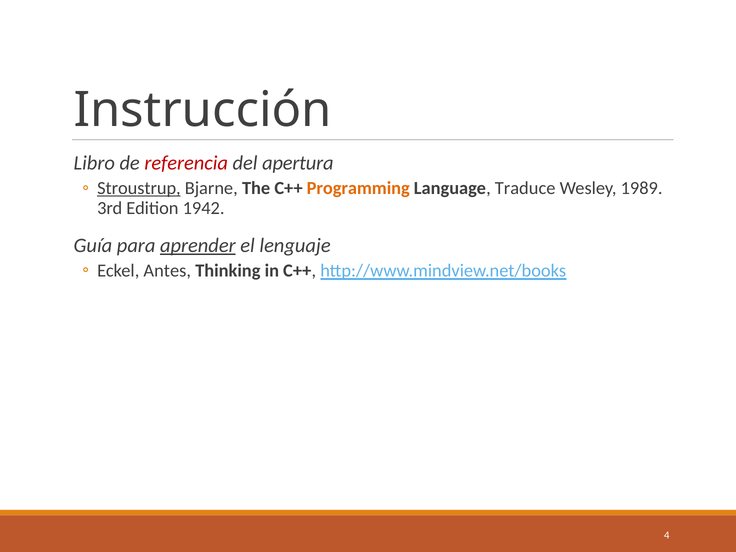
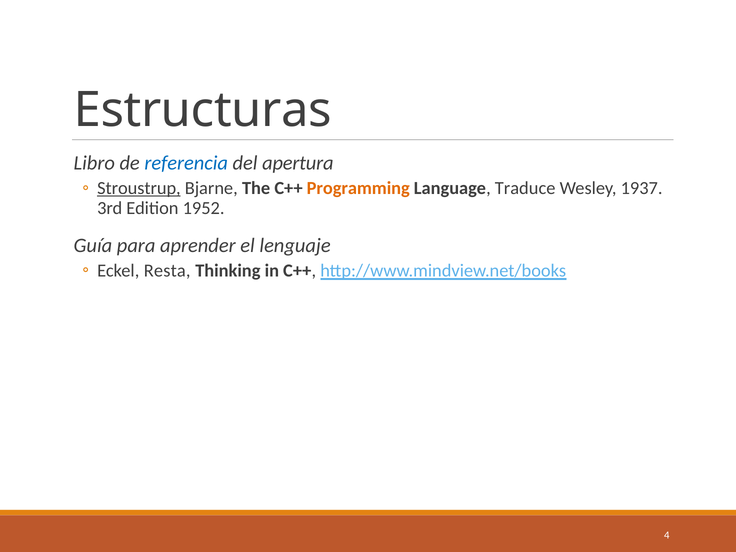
Instrucción: Instrucción -> Estructuras
referencia colour: red -> blue
1989: 1989 -> 1937
1942: 1942 -> 1952
aprender underline: present -> none
Antes: Antes -> Resta
